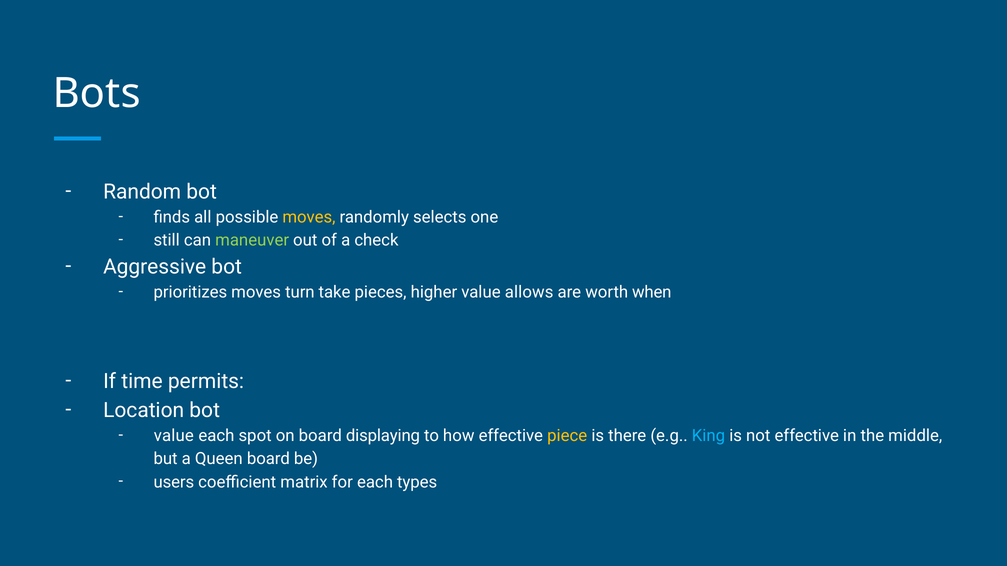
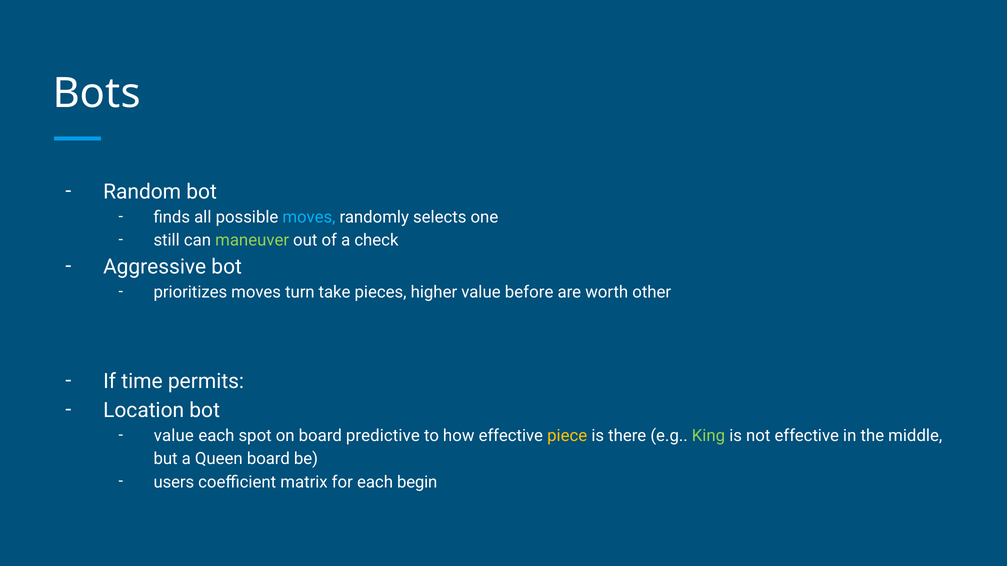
moves at (309, 217) colour: yellow -> light blue
allows: allows -> before
when: when -> other
displaying: displaying -> predictive
King colour: light blue -> light green
types: types -> begin
